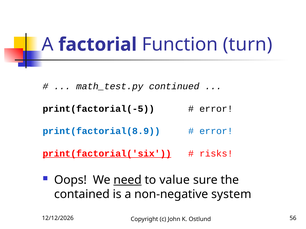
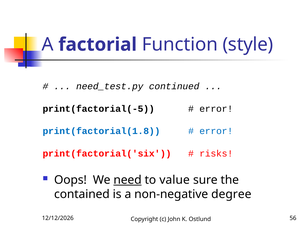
turn: turn -> style
math_test.py: math_test.py -> need_test.py
print(factorial(8.9: print(factorial(8.9 -> print(factorial(1.8
print(factorial('six underline: present -> none
system: system -> degree
